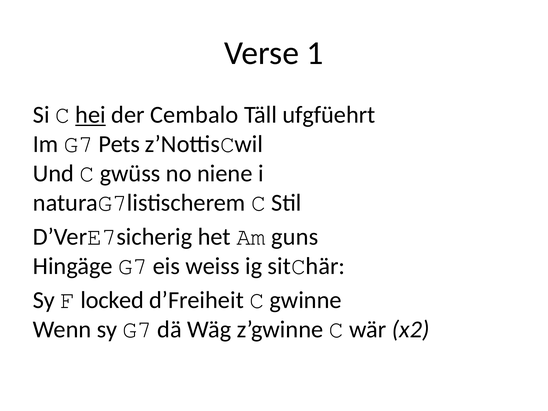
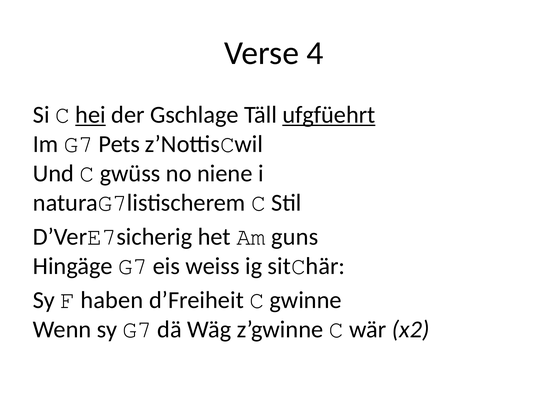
1: 1 -> 4
Cembalo: Cembalo -> Gschlage
ufgfüehrt underline: none -> present
locked: locked -> haben
